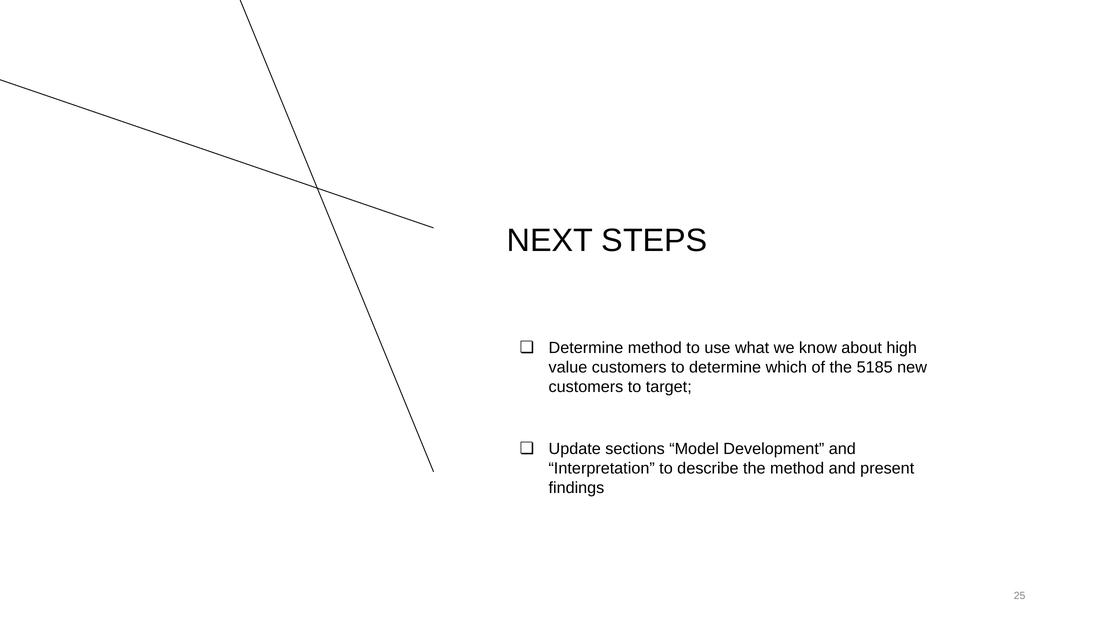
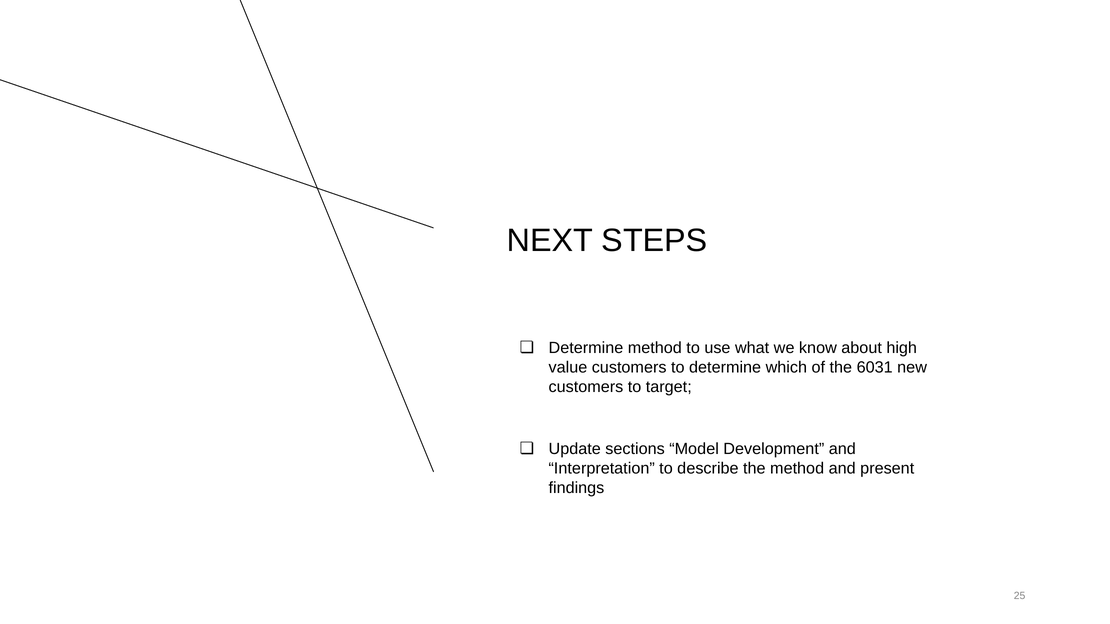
5185: 5185 -> 6031
